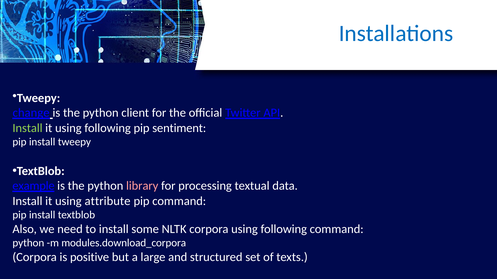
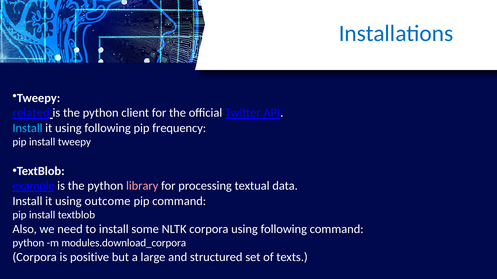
change: change -> related
Install at (28, 128) colour: light green -> light blue
sentiment: sentiment -> frequency
attribute: attribute -> outcome
